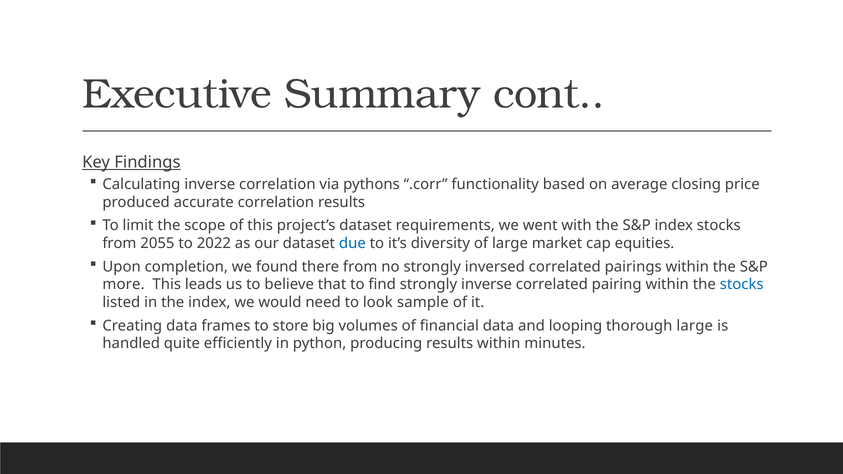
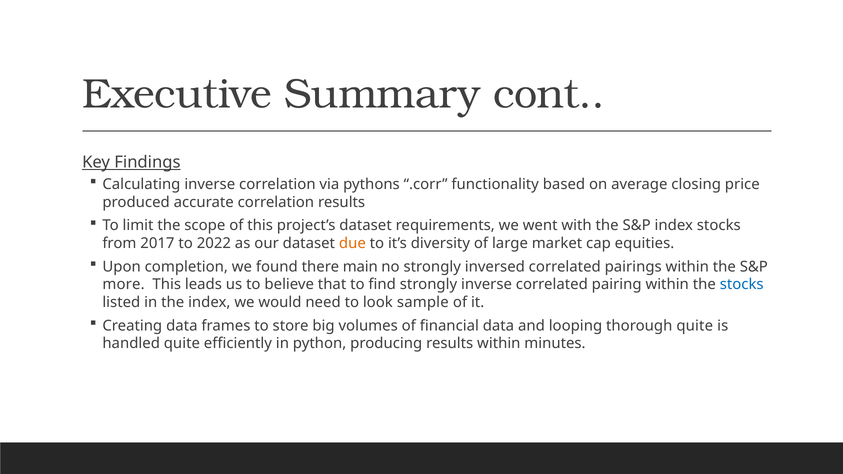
2055: 2055 -> 2017
due colour: blue -> orange
there from: from -> main
thorough large: large -> quite
